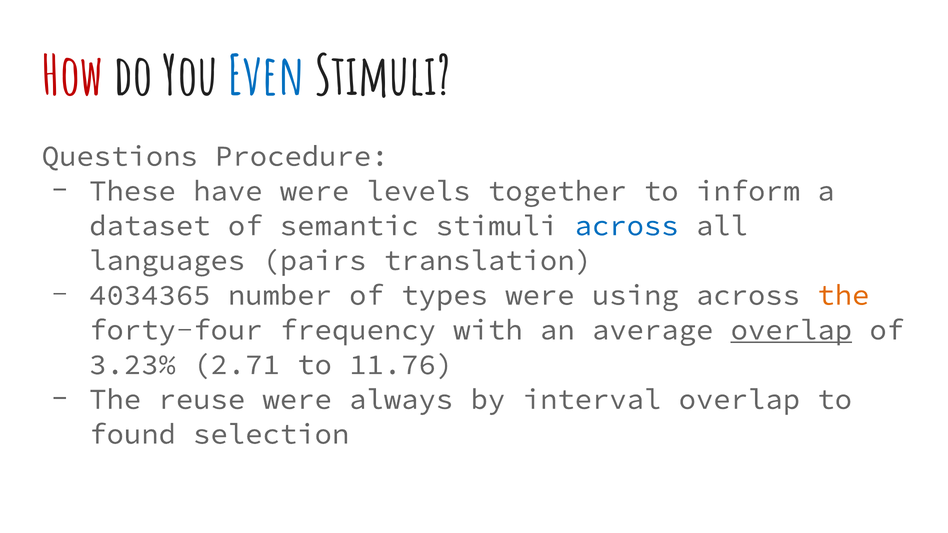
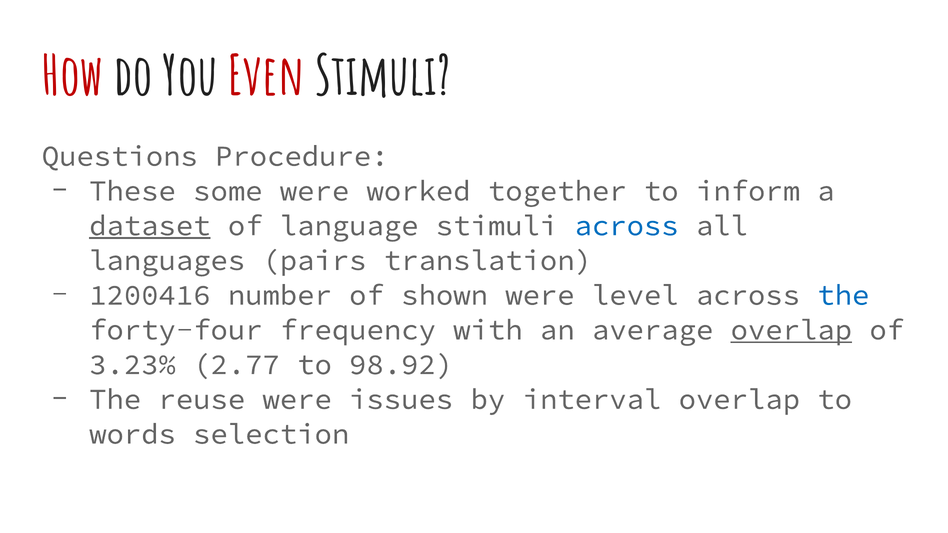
Even colour: blue -> red
have: have -> some
levels: levels -> worked
dataset underline: none -> present
semantic: semantic -> language
4034365: 4034365 -> 1200416
types: types -> shown
using: using -> level
the at (843, 295) colour: orange -> blue
2.71: 2.71 -> 2.77
11.76: 11.76 -> 98.92
always: always -> issues
found: found -> words
